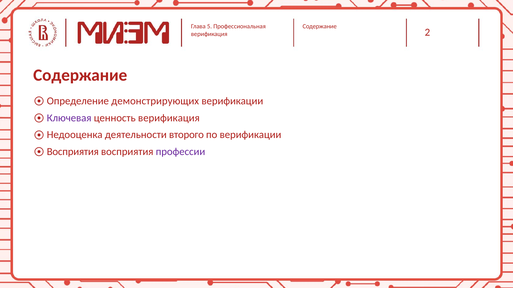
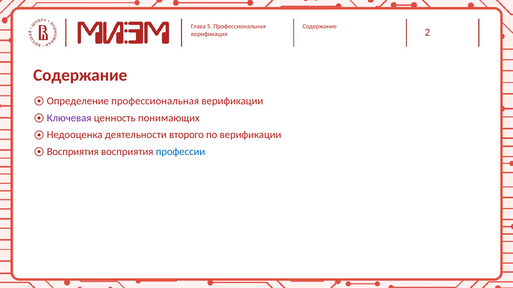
Определение демонстрирующих: демонстрирующих -> профессиональная
ценность верификация: верификация -> понимающих
профессии colour: purple -> blue
